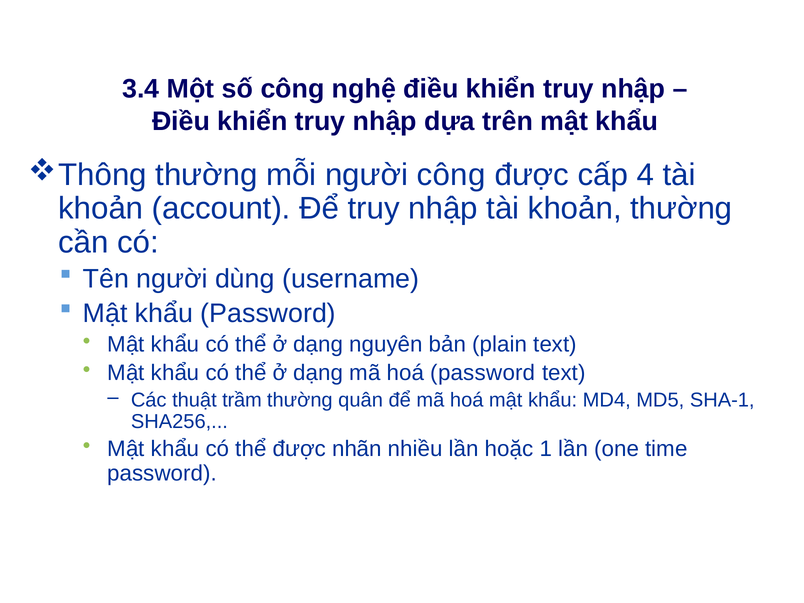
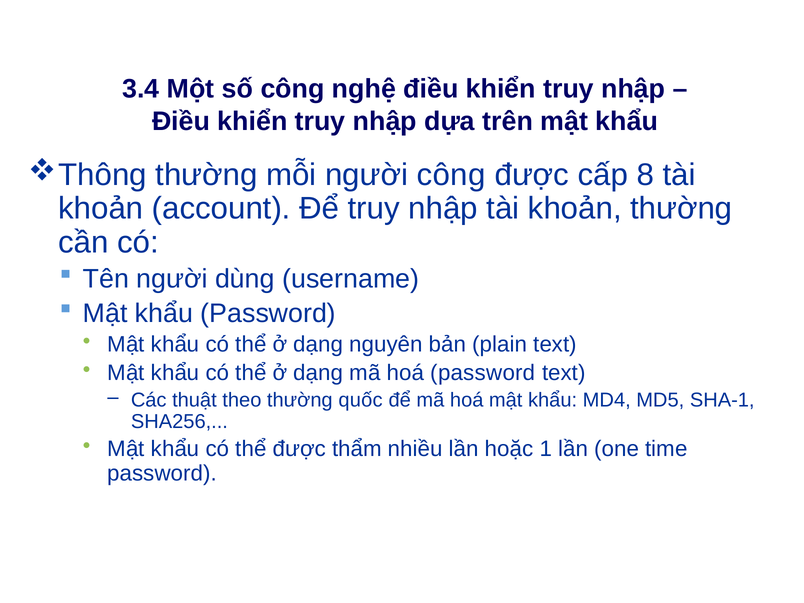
4: 4 -> 8
trầm: trầm -> theo
quân: quân -> quốc
nhãn: nhãn -> thẩm
